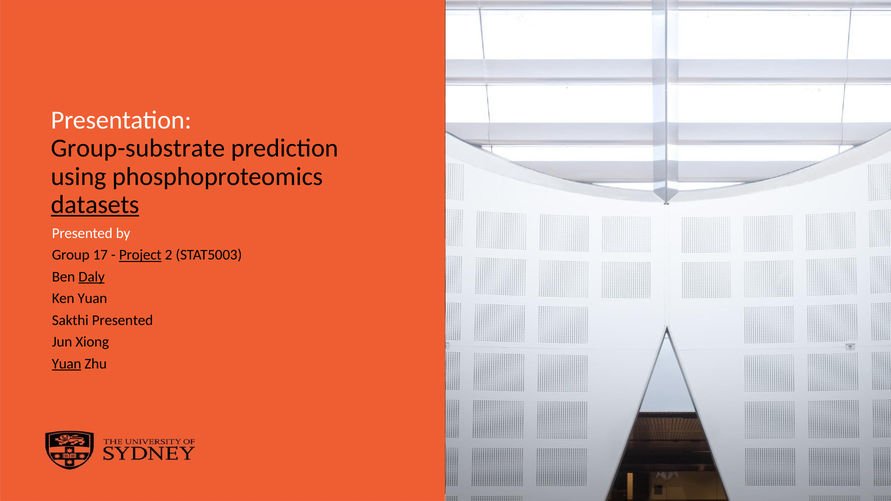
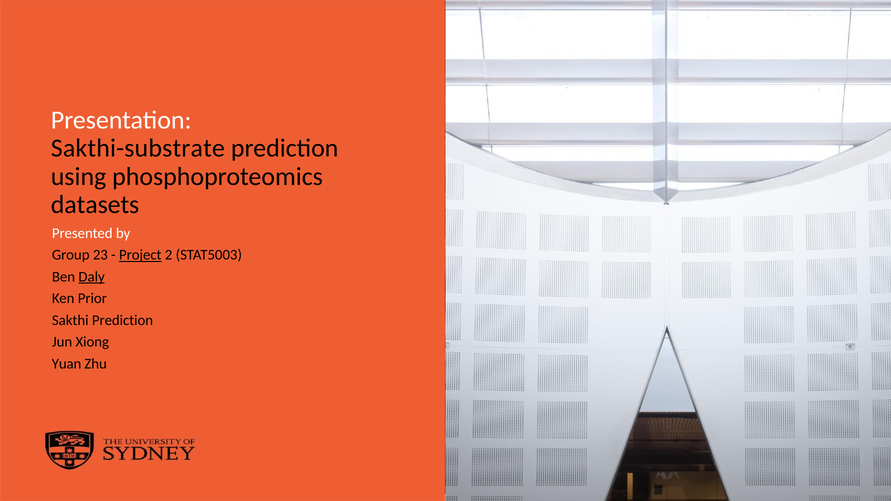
Group-substrate: Group-substrate -> Sakthi-substrate
datasets underline: present -> none
17: 17 -> 23
Ken Yuan: Yuan -> Prior
Sakthi Presented: Presented -> Prediction
Yuan at (67, 364) underline: present -> none
